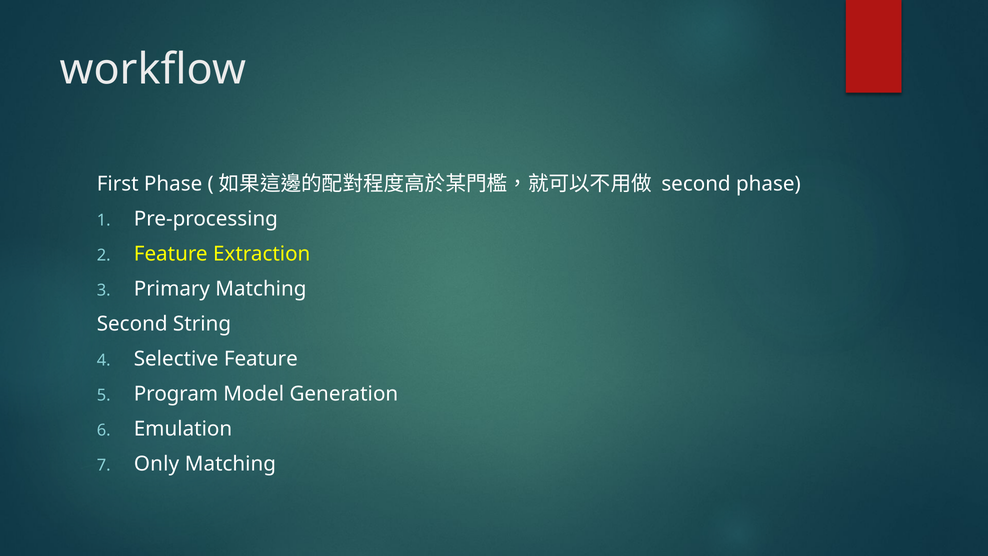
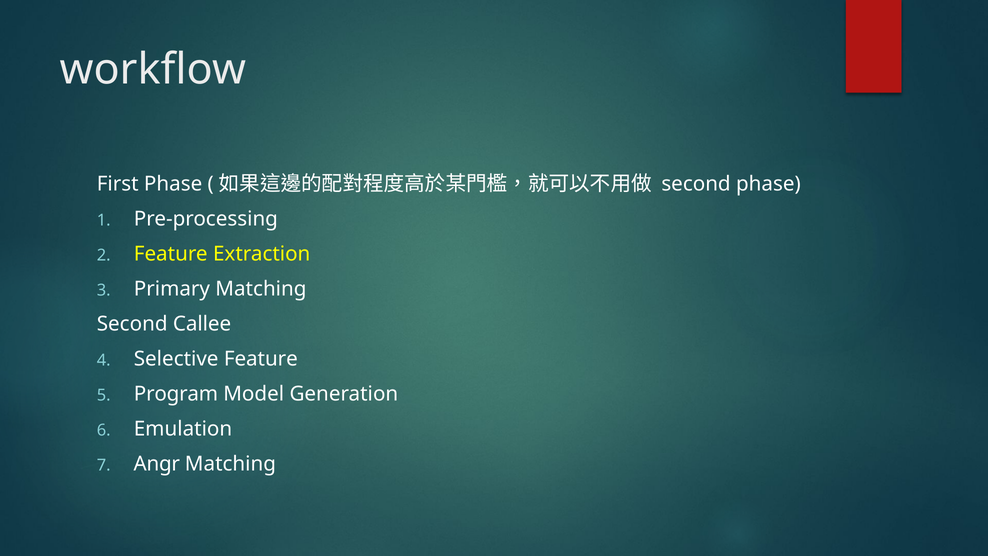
String: String -> Callee
Only: Only -> Angr
